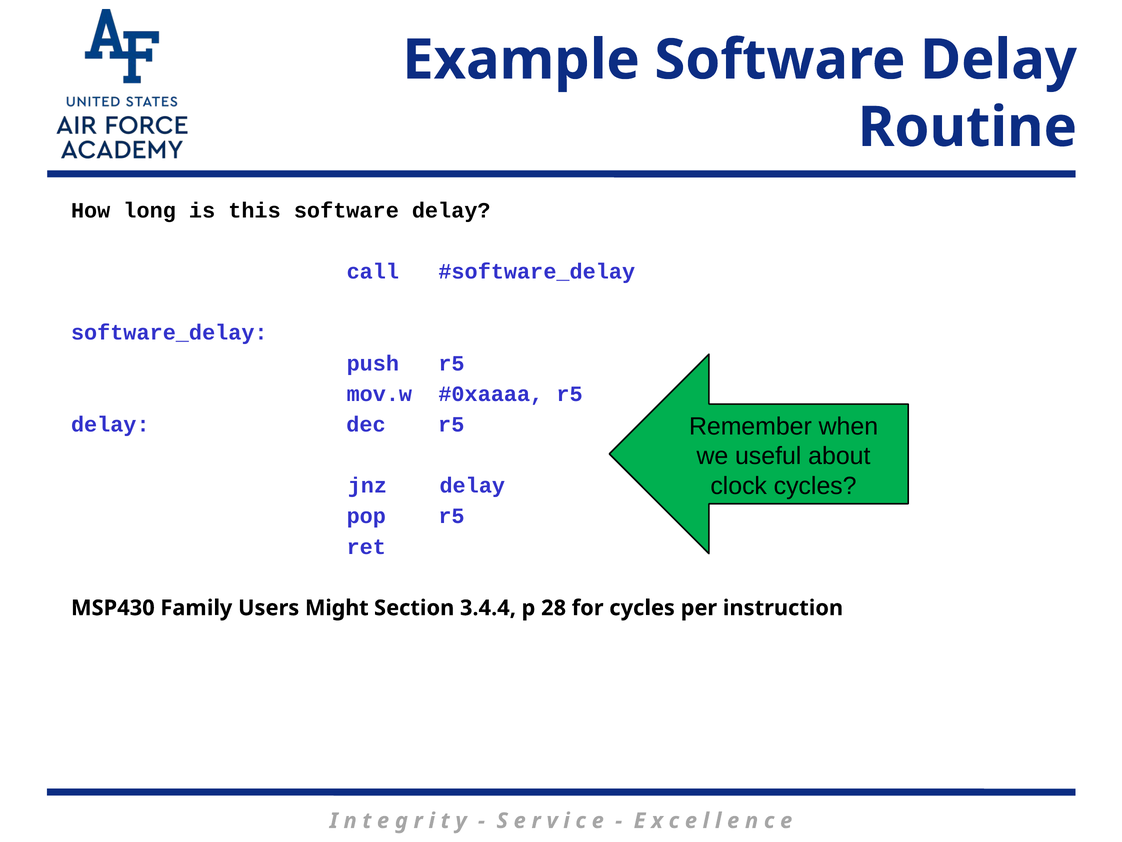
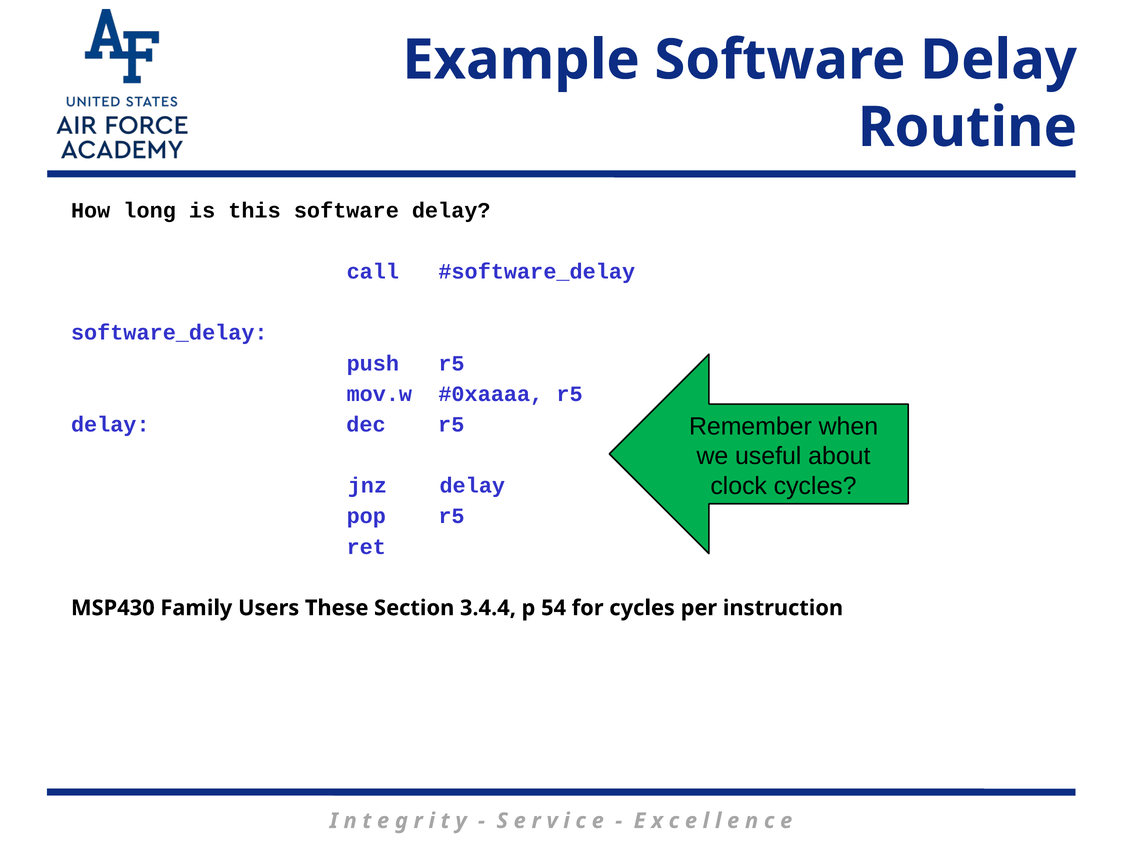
Might: Might -> These
28: 28 -> 54
